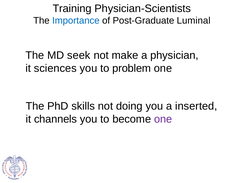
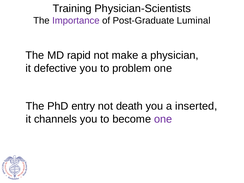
Importance colour: blue -> purple
seek: seek -> rapid
sciences: sciences -> defective
skills: skills -> entry
doing: doing -> death
